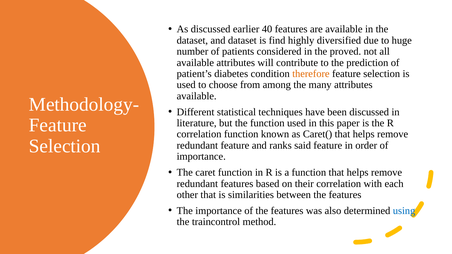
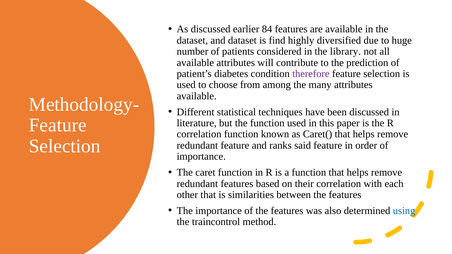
40: 40 -> 84
proved: proved -> library
therefore colour: orange -> purple
